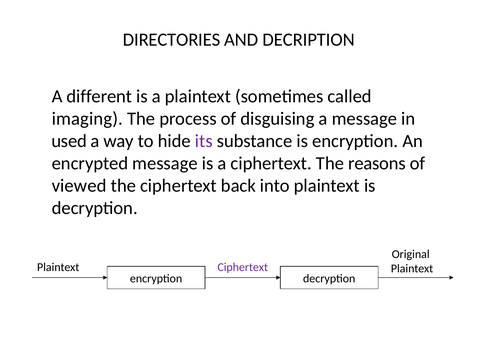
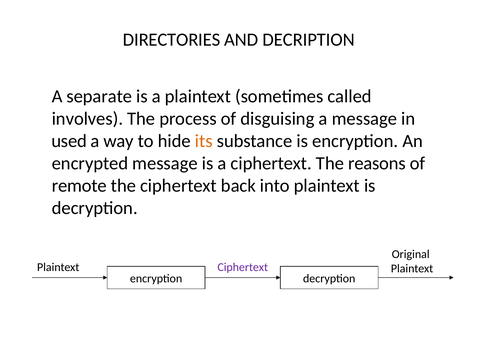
different: different -> separate
imaging: imaging -> involves
its colour: purple -> orange
viewed: viewed -> remote
